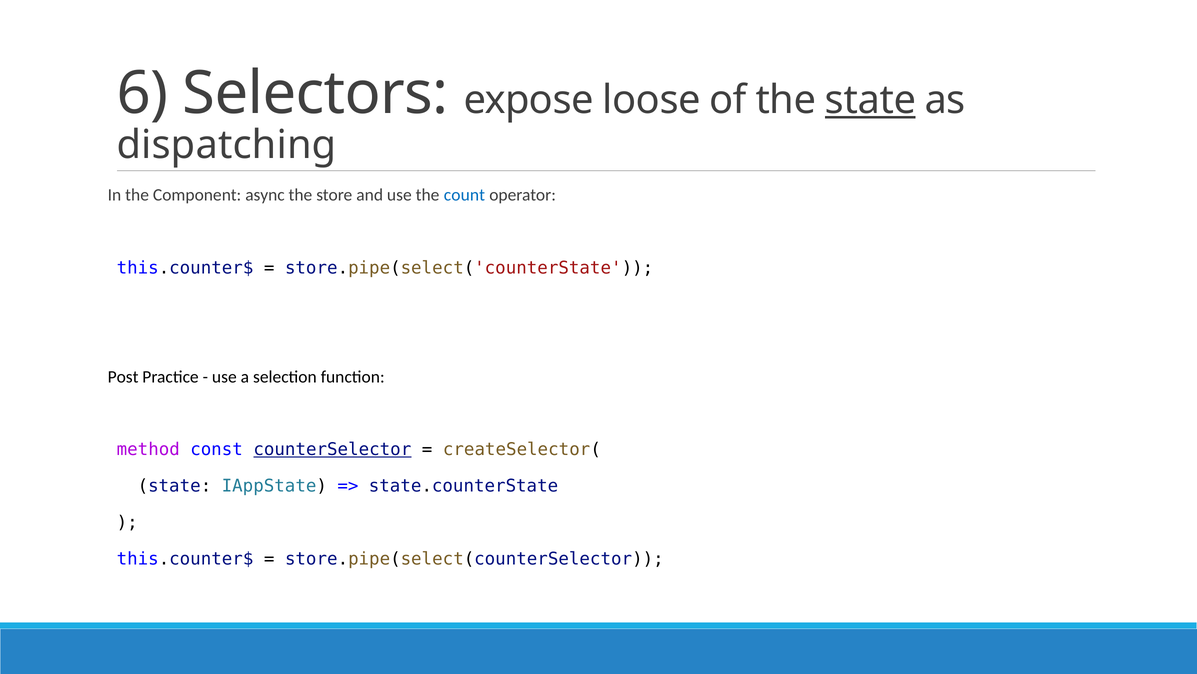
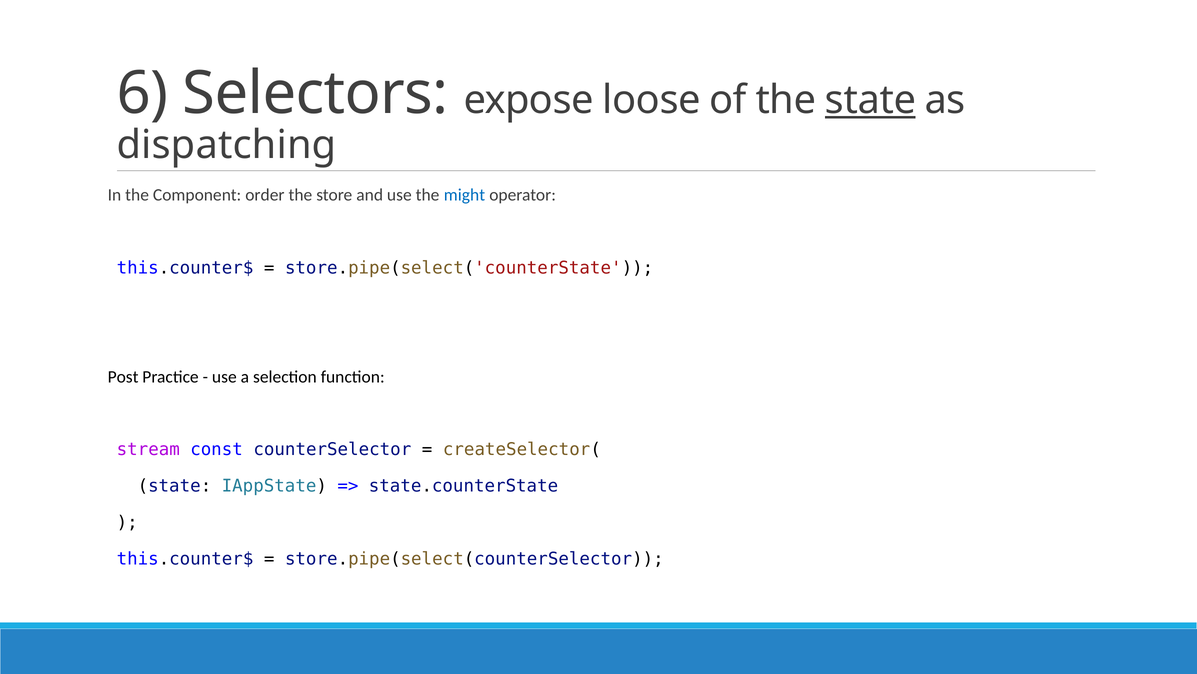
async: async -> order
count: count -> might
method: method -> stream
counterSelector underline: present -> none
